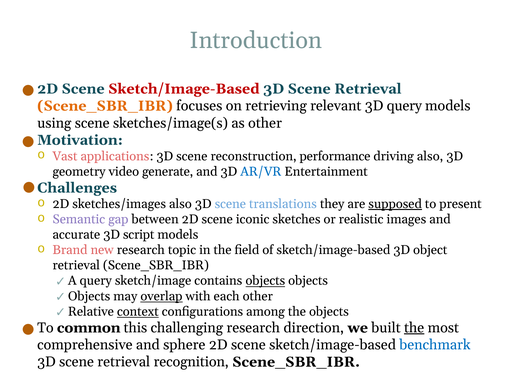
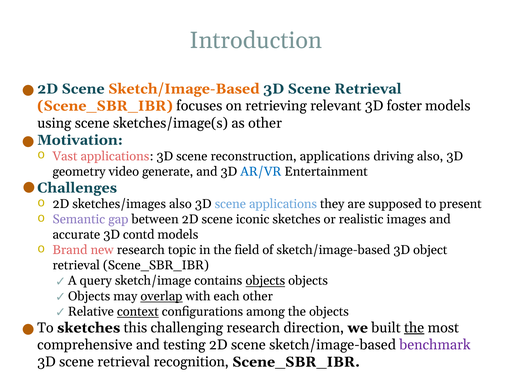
Sketch/Image-Based at (184, 89) colour: red -> orange
3D query: query -> foster
reconstruction performance: performance -> applications
scene translations: translations -> applications
supposed underline: present -> none
script: script -> contd
To common: common -> sketches
sphere: sphere -> testing
benchmark colour: blue -> purple
